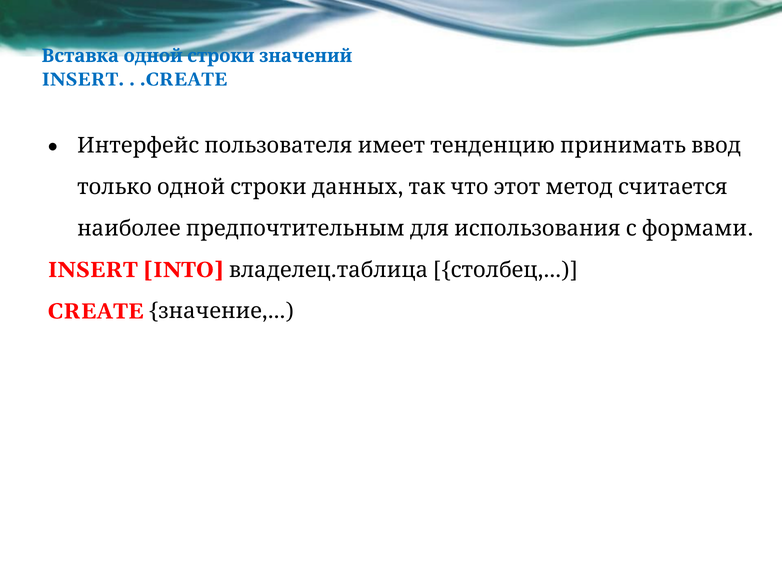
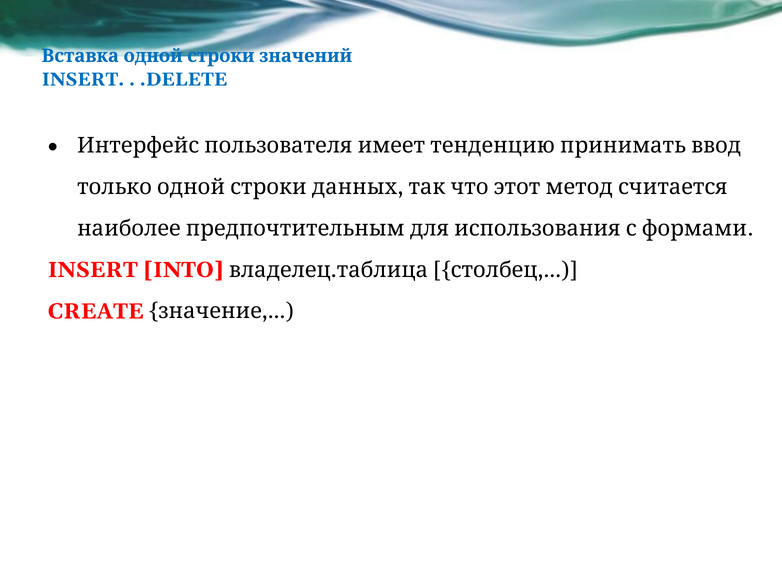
.CREATE: .CREATE -> .DELETE
